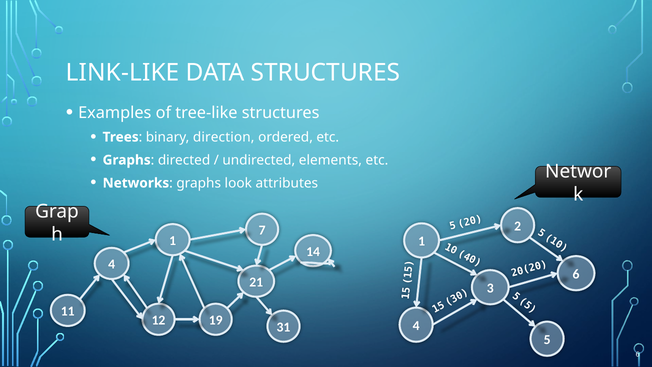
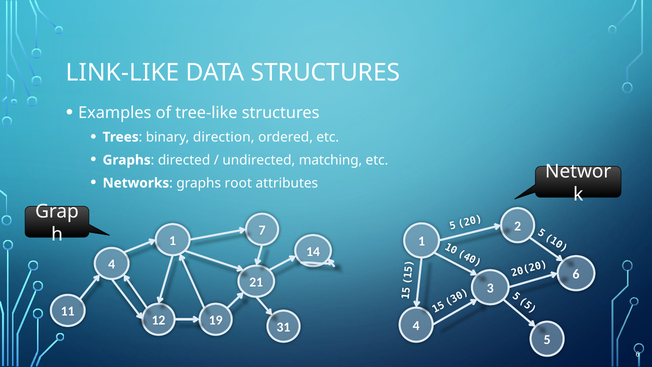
elements: elements -> matching
look: look -> root
